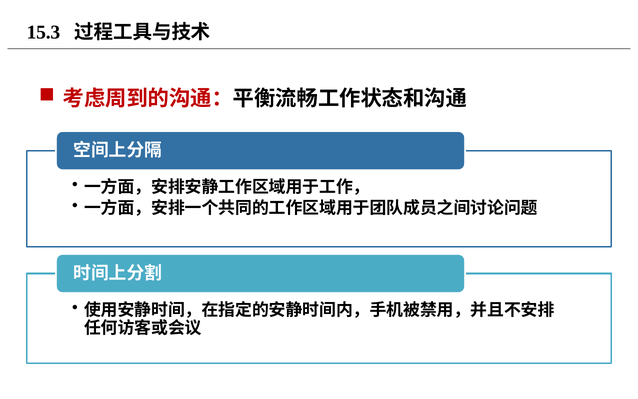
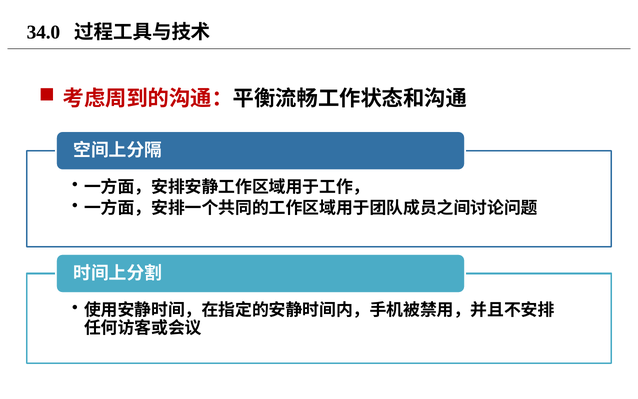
15.3: 15.3 -> 34.0
